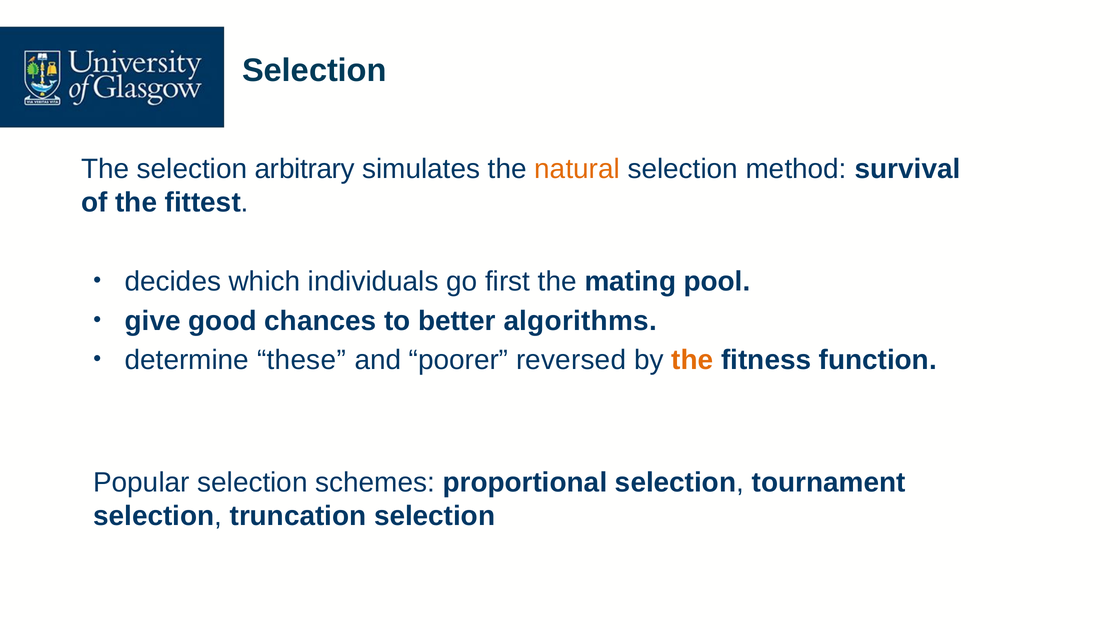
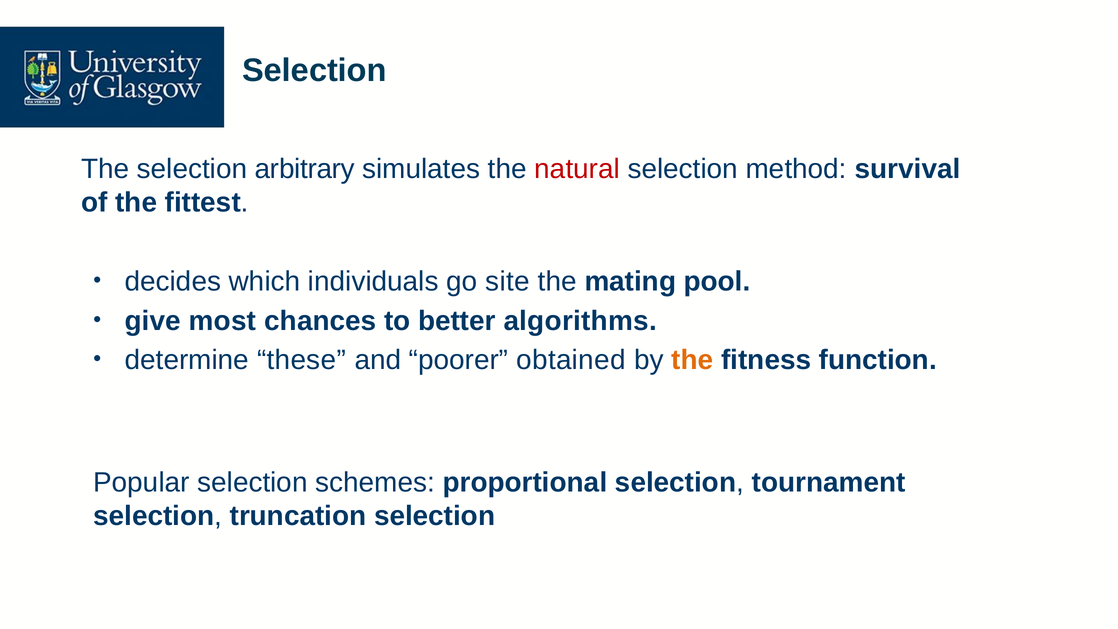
natural colour: orange -> red
first: first -> site
good: good -> most
reversed: reversed -> obtained
